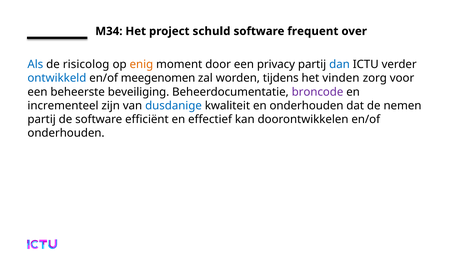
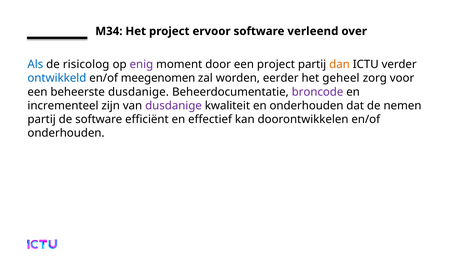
schuld: schuld -> ervoor
frequent: frequent -> verleend
enig colour: orange -> purple
een privacy: privacy -> project
dan colour: blue -> orange
tijdens: tijdens -> eerder
vinden: vinden -> geheel
beheerste beveiliging: beveiliging -> dusdanige
dusdanige at (174, 106) colour: blue -> purple
